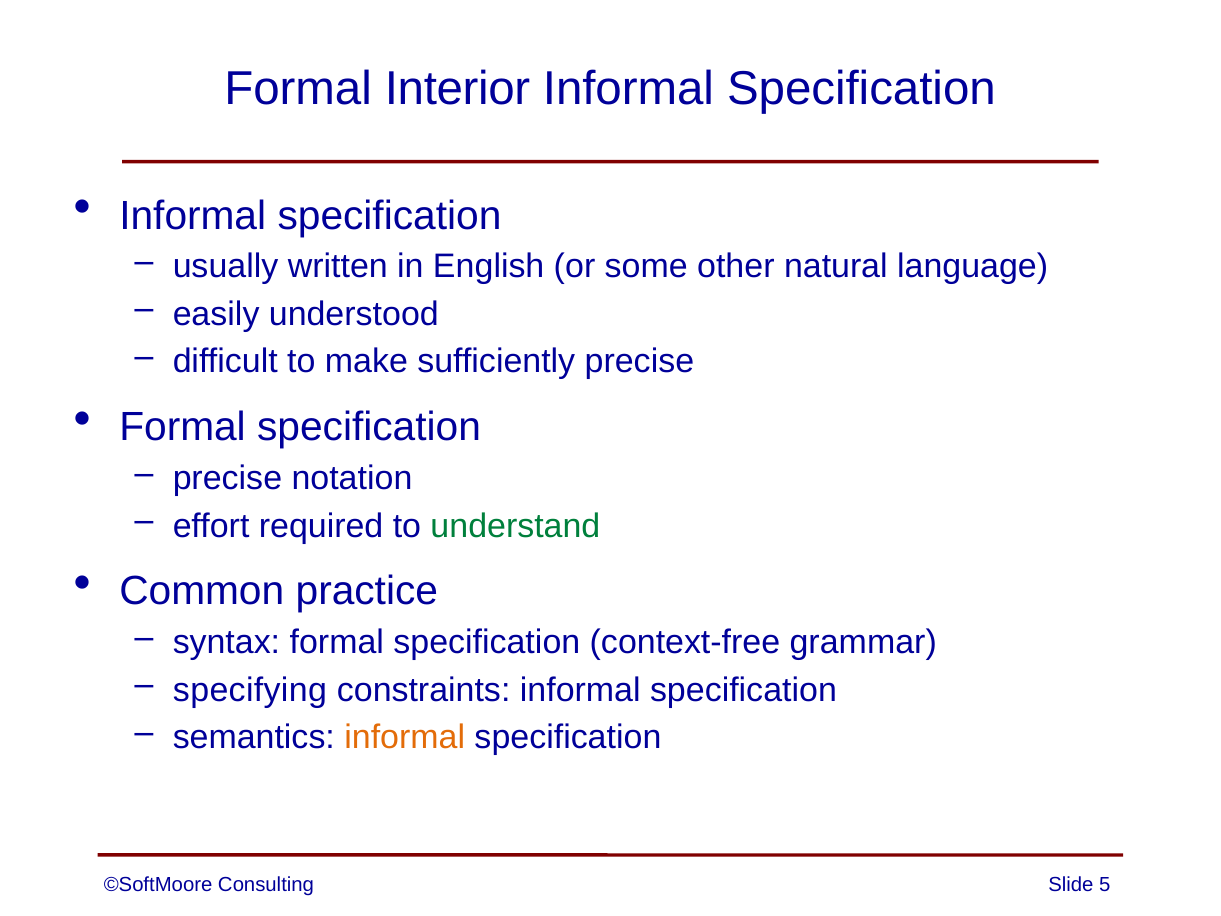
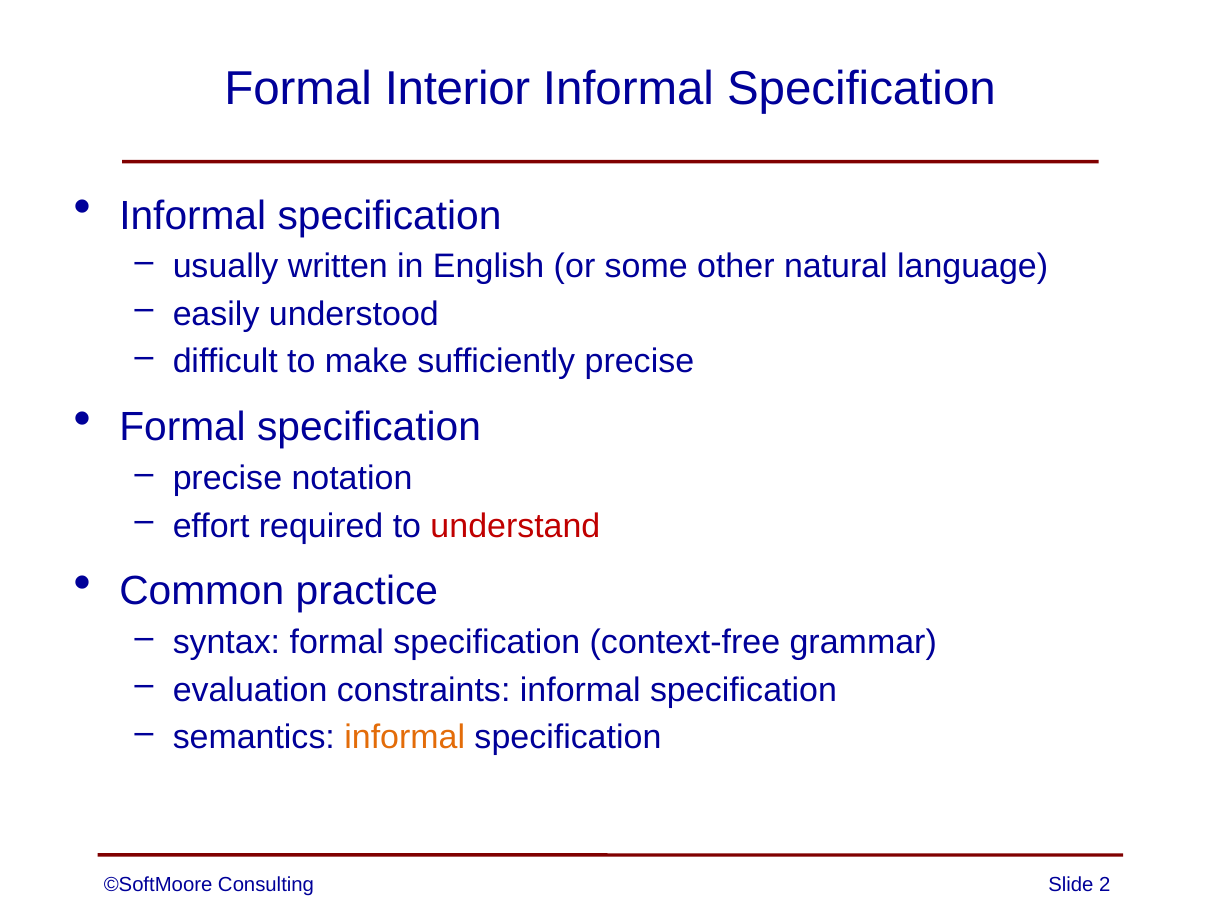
understand colour: green -> red
specifying: specifying -> evaluation
5: 5 -> 2
